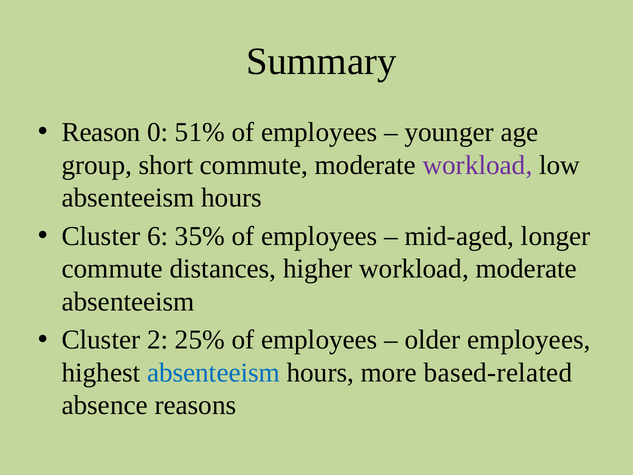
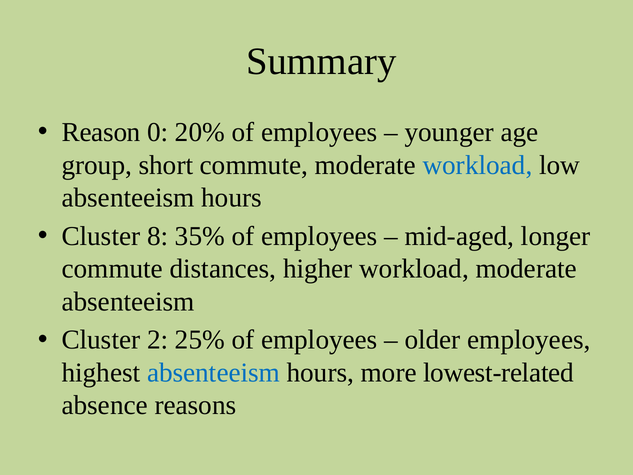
51%: 51% -> 20%
workload at (478, 165) colour: purple -> blue
6: 6 -> 8
based-related: based-related -> lowest-related
